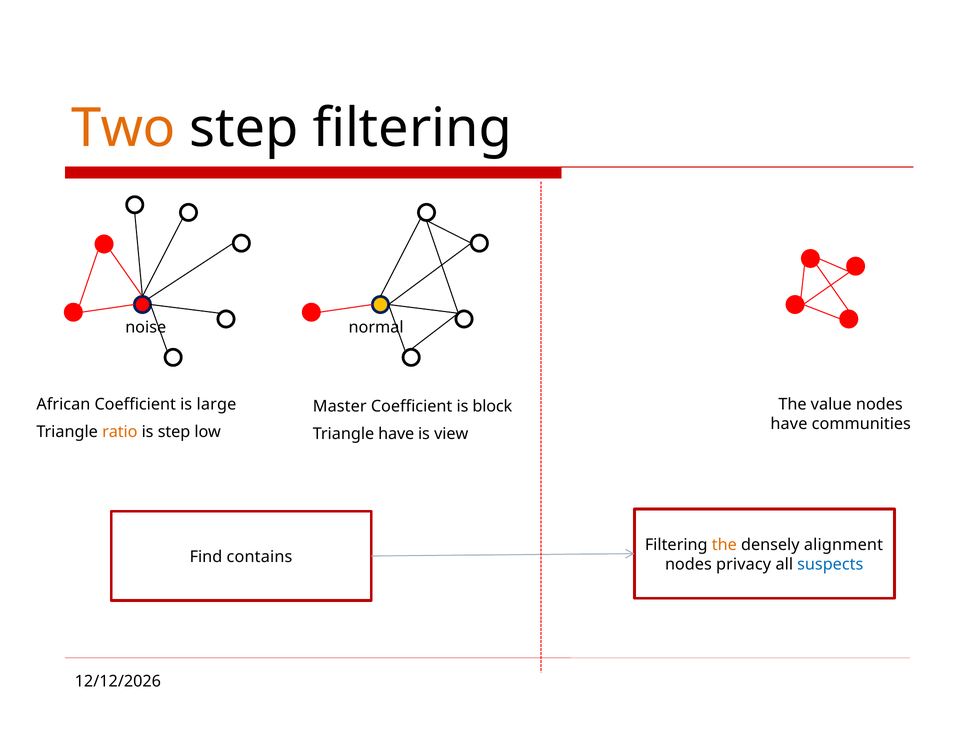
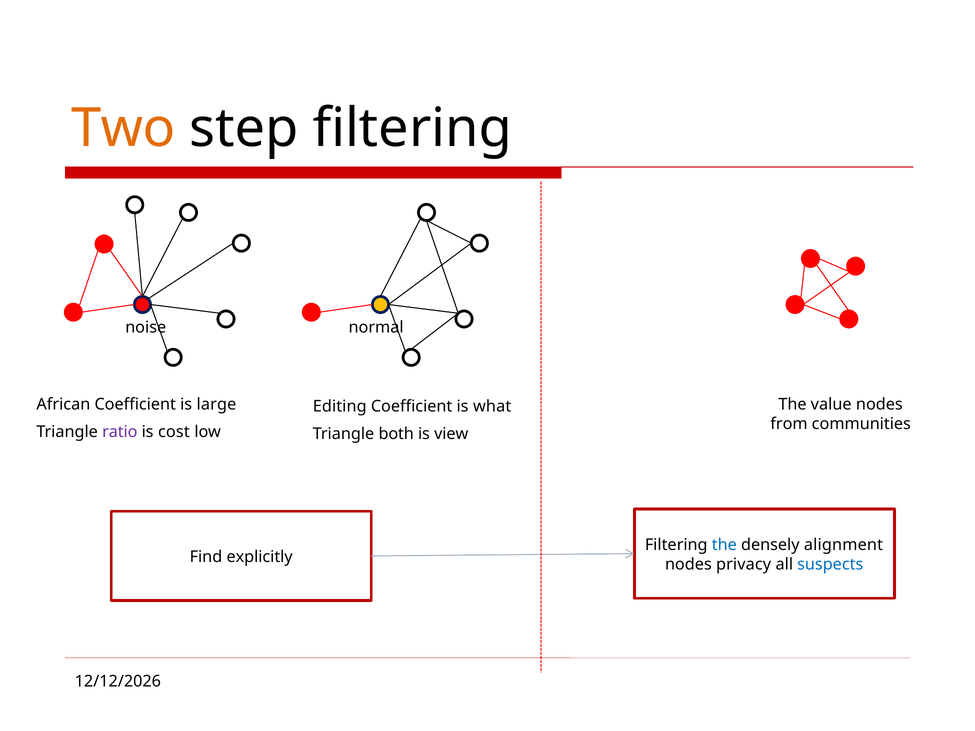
Master: Master -> Editing
block: block -> what
have at (789, 424): have -> from
ratio colour: orange -> purple
is step: step -> cost
Triangle have: have -> both
the at (724, 545) colour: orange -> blue
contains: contains -> explicitly
